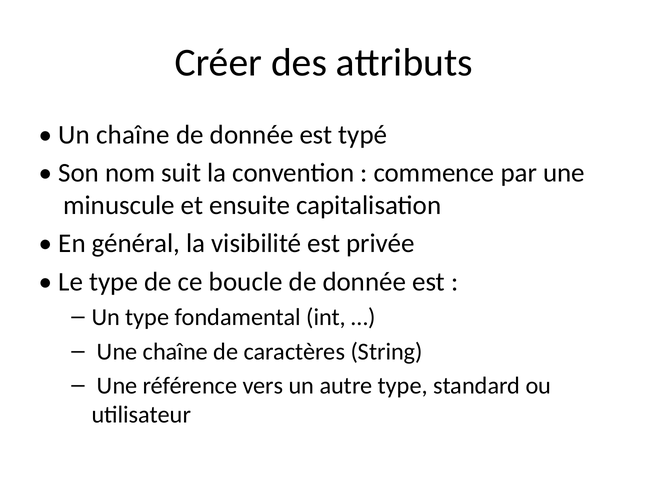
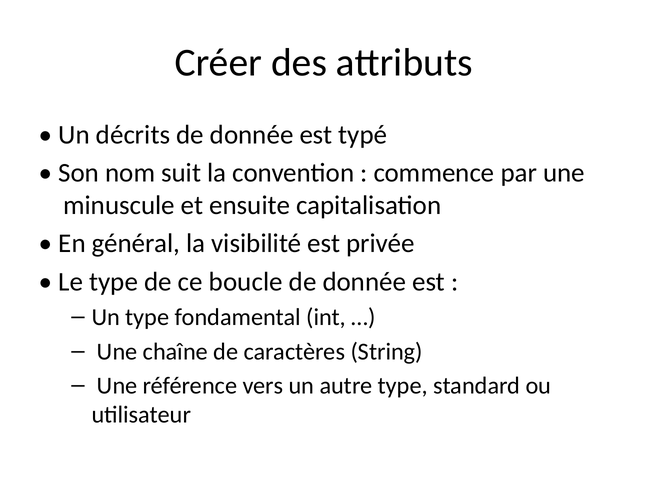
Un chaîne: chaîne -> décrits
